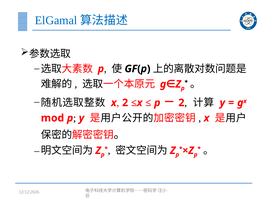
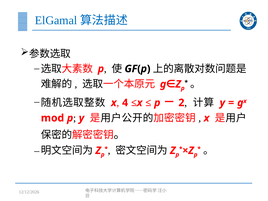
2 at (125, 103): 2 -> 4
